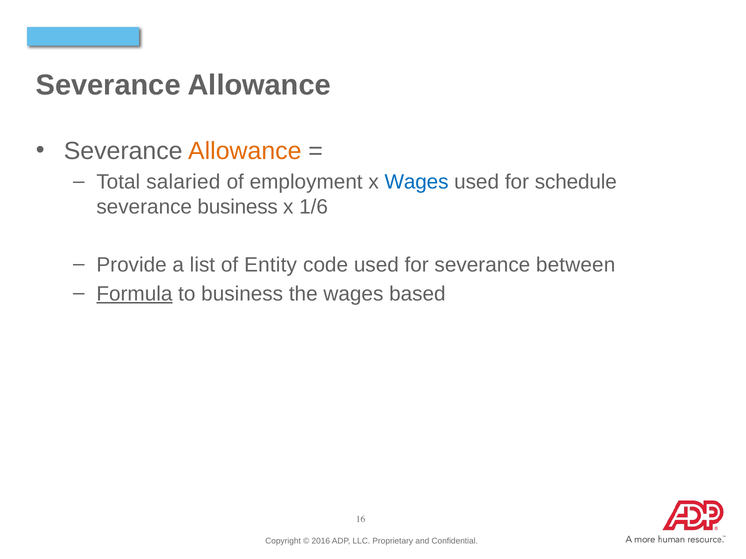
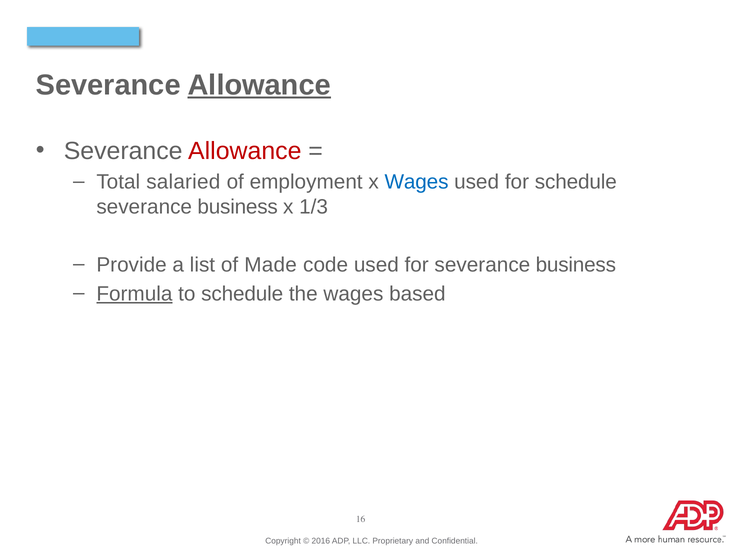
Allowance at (259, 85) underline: none -> present
Allowance at (245, 151) colour: orange -> red
1/6: 1/6 -> 1/3
Entity: Entity -> Made
for severance between: between -> business
to business: business -> schedule
